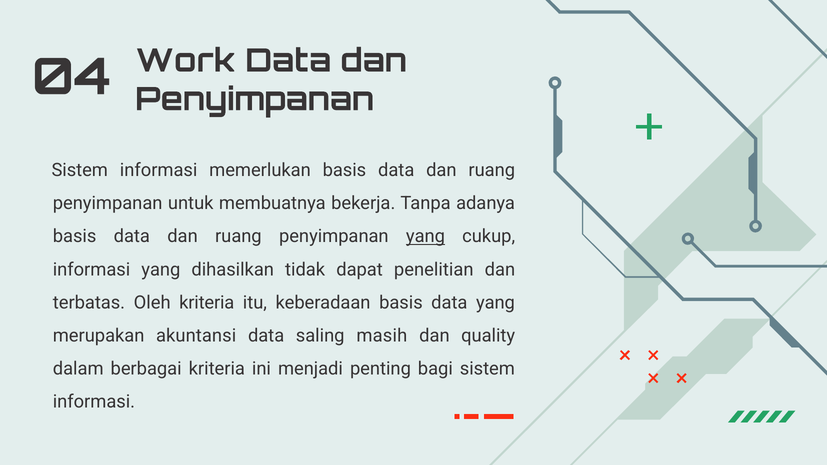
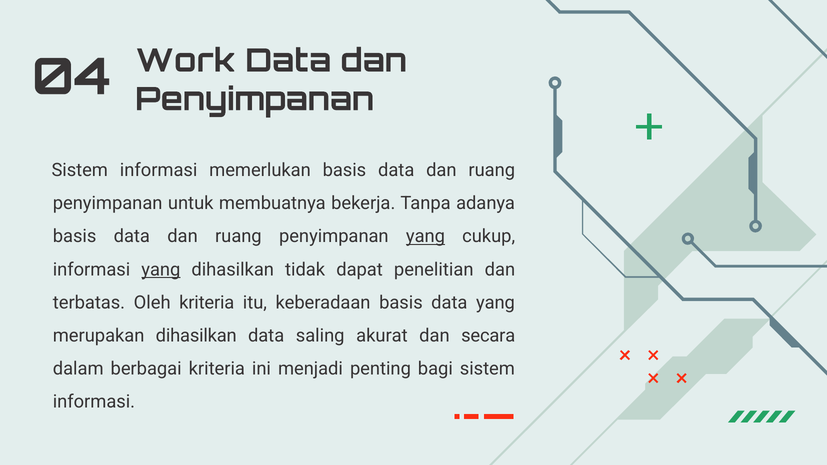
yang at (161, 270) underline: none -> present
merupakan akuntansi: akuntansi -> dihasilkan
masih: masih -> akurat
quality: quality -> secara
